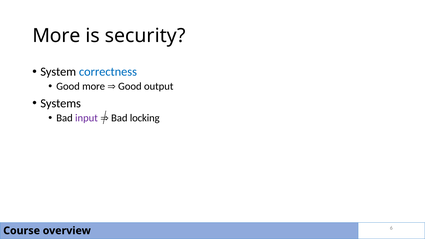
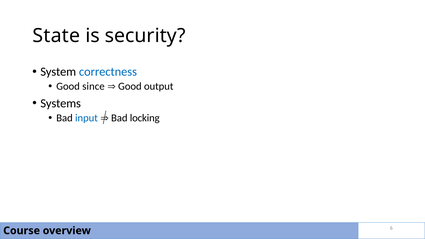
More at (57, 36): More -> State
Good more: more -> since
input colour: purple -> blue
